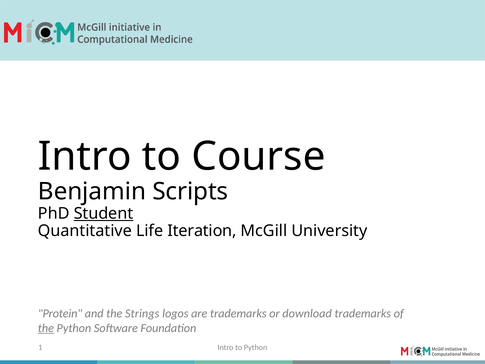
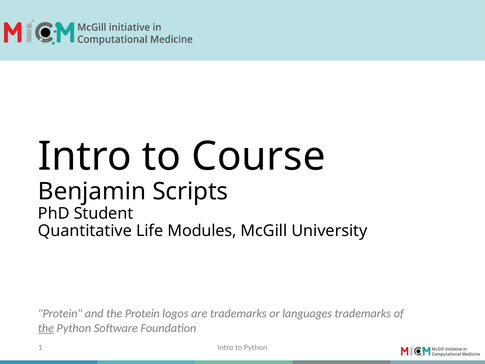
Student underline: present -> none
Iteration: Iteration -> Modules
the Strings: Strings -> Protein
download: download -> languages
